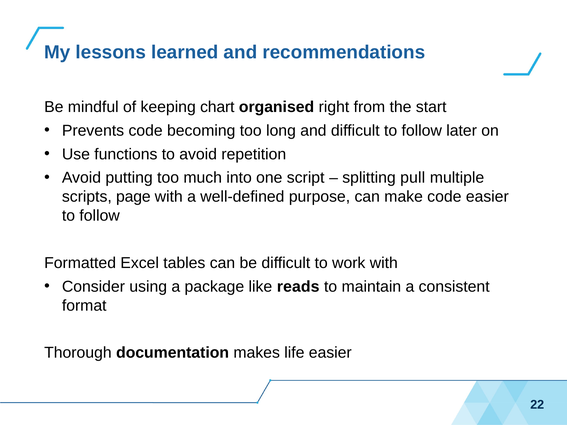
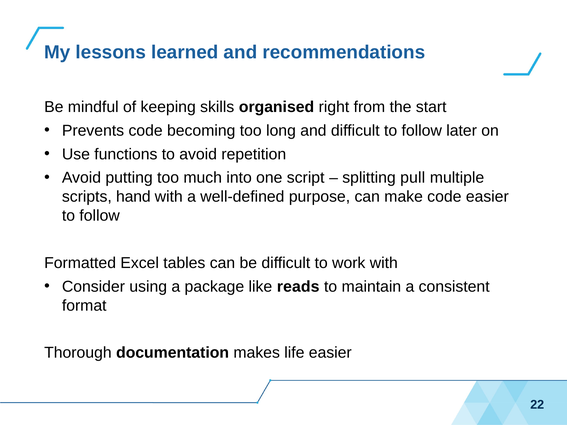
chart: chart -> skills
page: page -> hand
